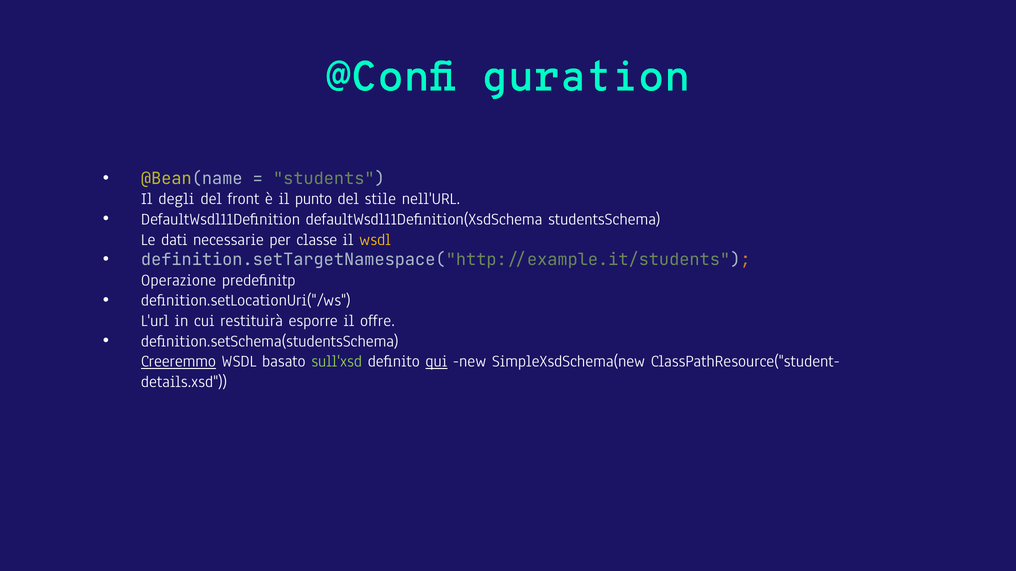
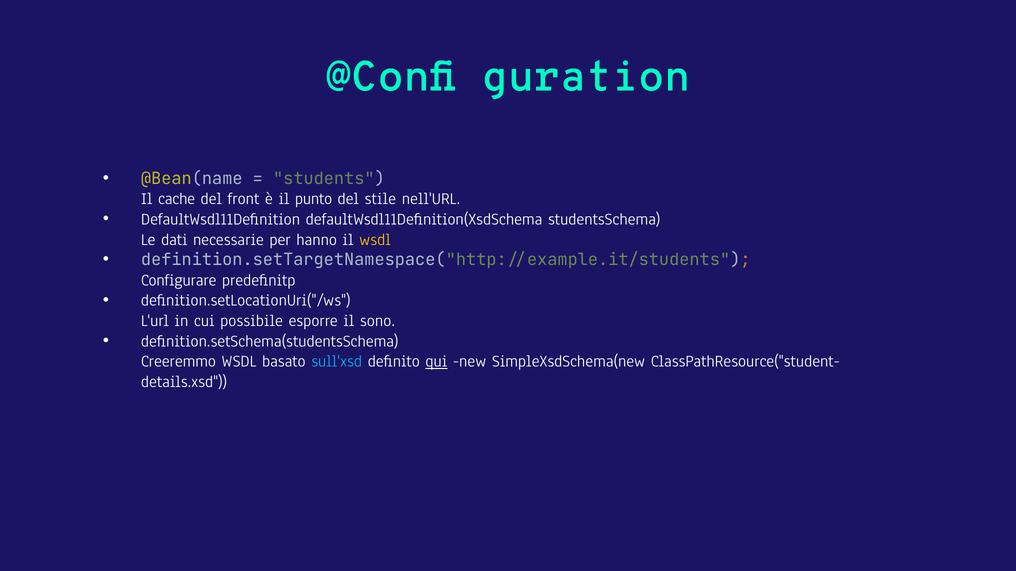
degli: degli -> cache
classe: classe -> hanno
Operazione: Operazione -> Configurare
restituirà: restituirà -> possibile
offre: offre -> sono
Creeremmo underline: present -> none
sull'xsd colour: light green -> light blue
